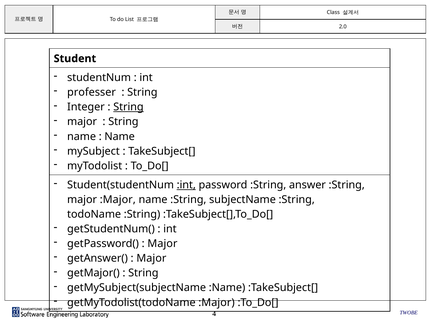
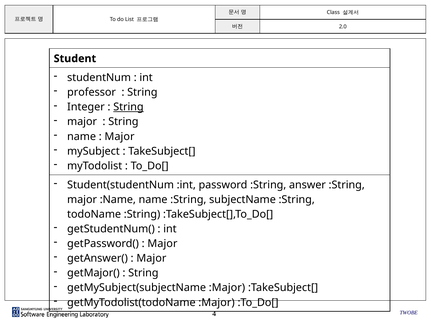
professer: professer -> professor
Name at (120, 136): Name -> Major
:int underline: present -> none
major :Major: :Major -> :Name
getMySubject(subjectName :Name: :Name -> :Major
